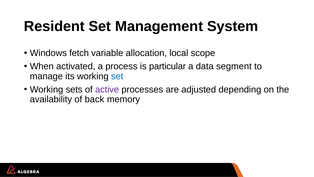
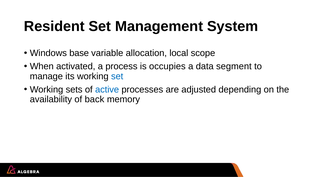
fetch: fetch -> base
particular: particular -> occupies
active colour: purple -> blue
